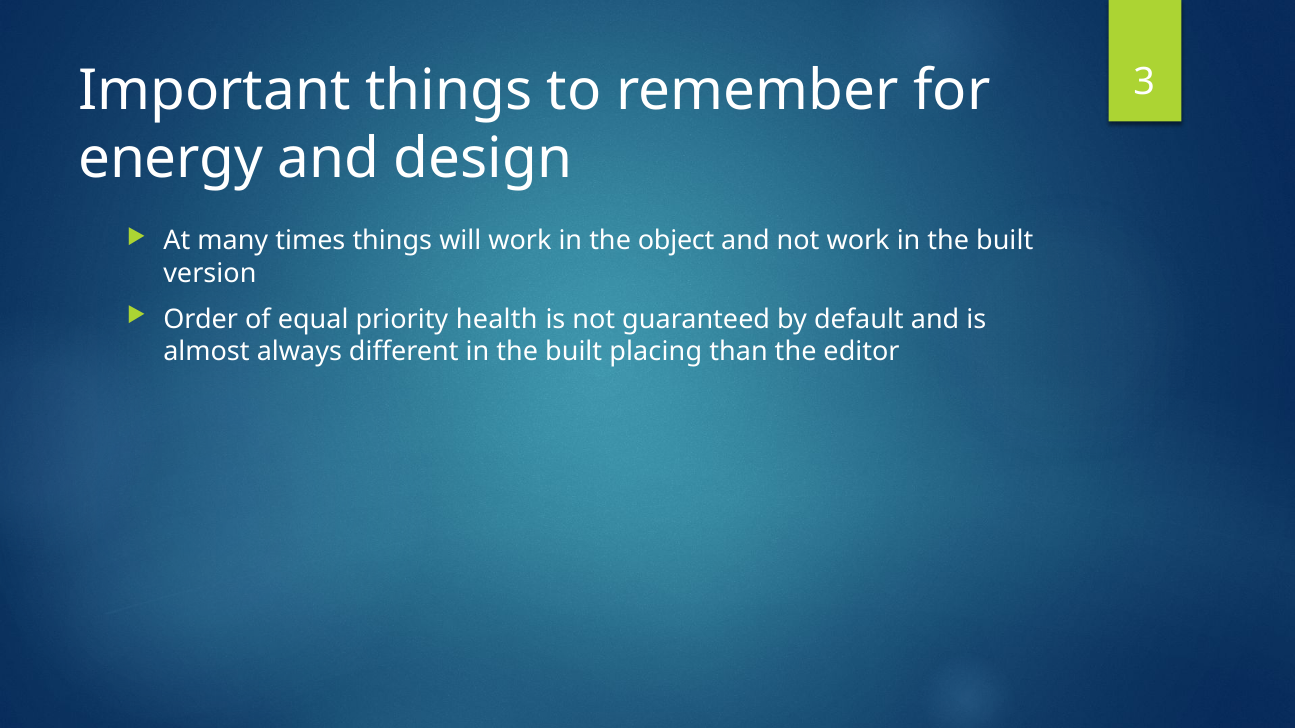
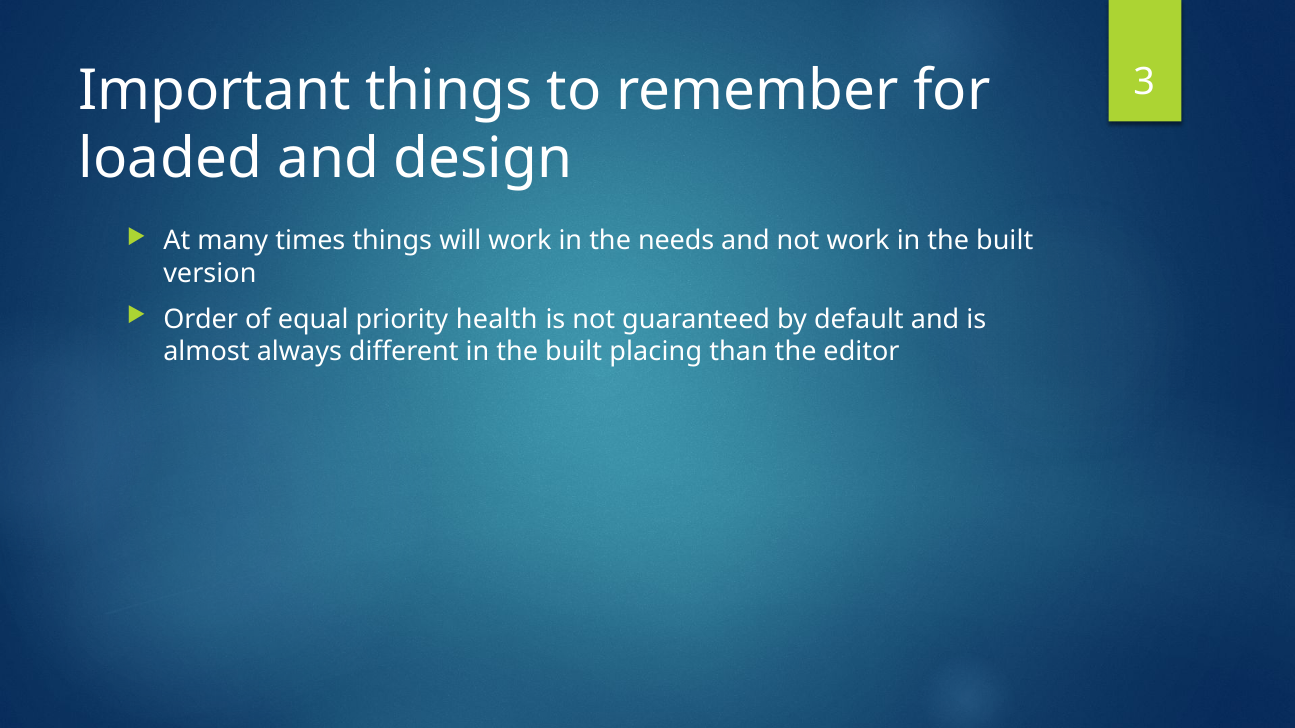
energy: energy -> loaded
object: object -> needs
